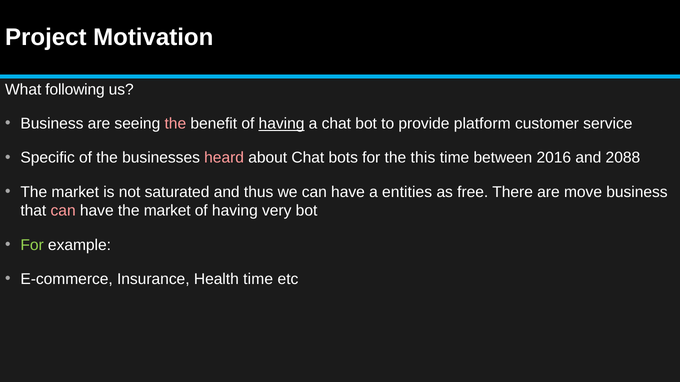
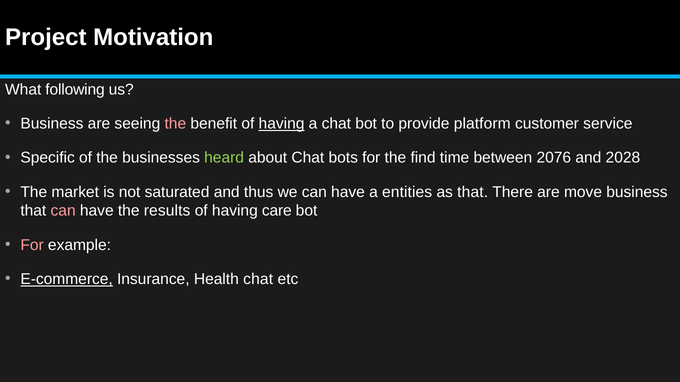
heard colour: pink -> light green
this: this -> find
2016: 2016 -> 2076
2088: 2088 -> 2028
as free: free -> that
have the market: market -> results
very: very -> care
For at (32, 245) colour: light green -> pink
E-commerce underline: none -> present
Health time: time -> chat
